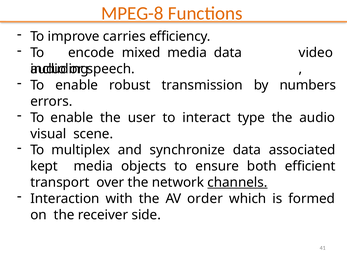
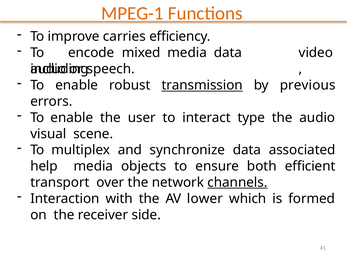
MPEG-8: MPEG-8 -> MPEG-1
transmission underline: none -> present
numbers: numbers -> previous
kept: kept -> help
order: order -> lower
